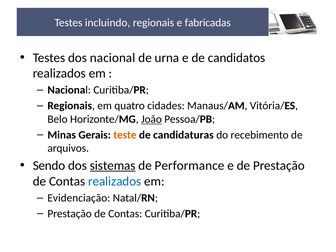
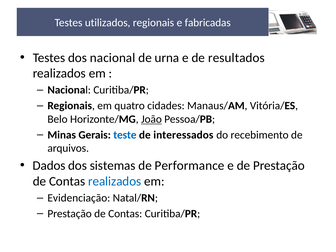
incluindo: incluindo -> utilizados
candidatos: candidatos -> resultados
teste colour: orange -> blue
candidaturas: candidaturas -> interessados
Sendo: Sendo -> Dados
sistemas underline: present -> none
